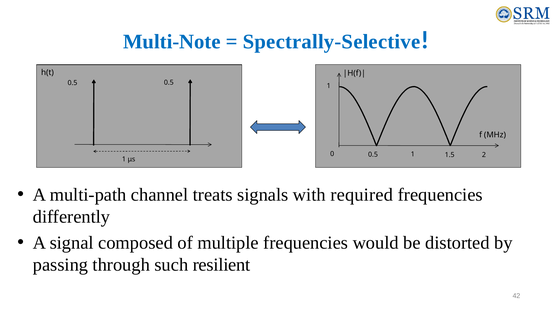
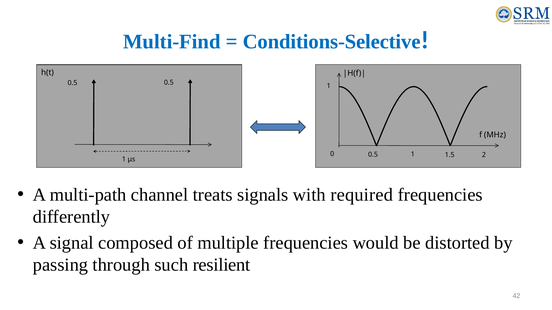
Multi-Note: Multi-Note -> Multi-Find
Spectrally-Selective: Spectrally-Selective -> Conditions-Selective
